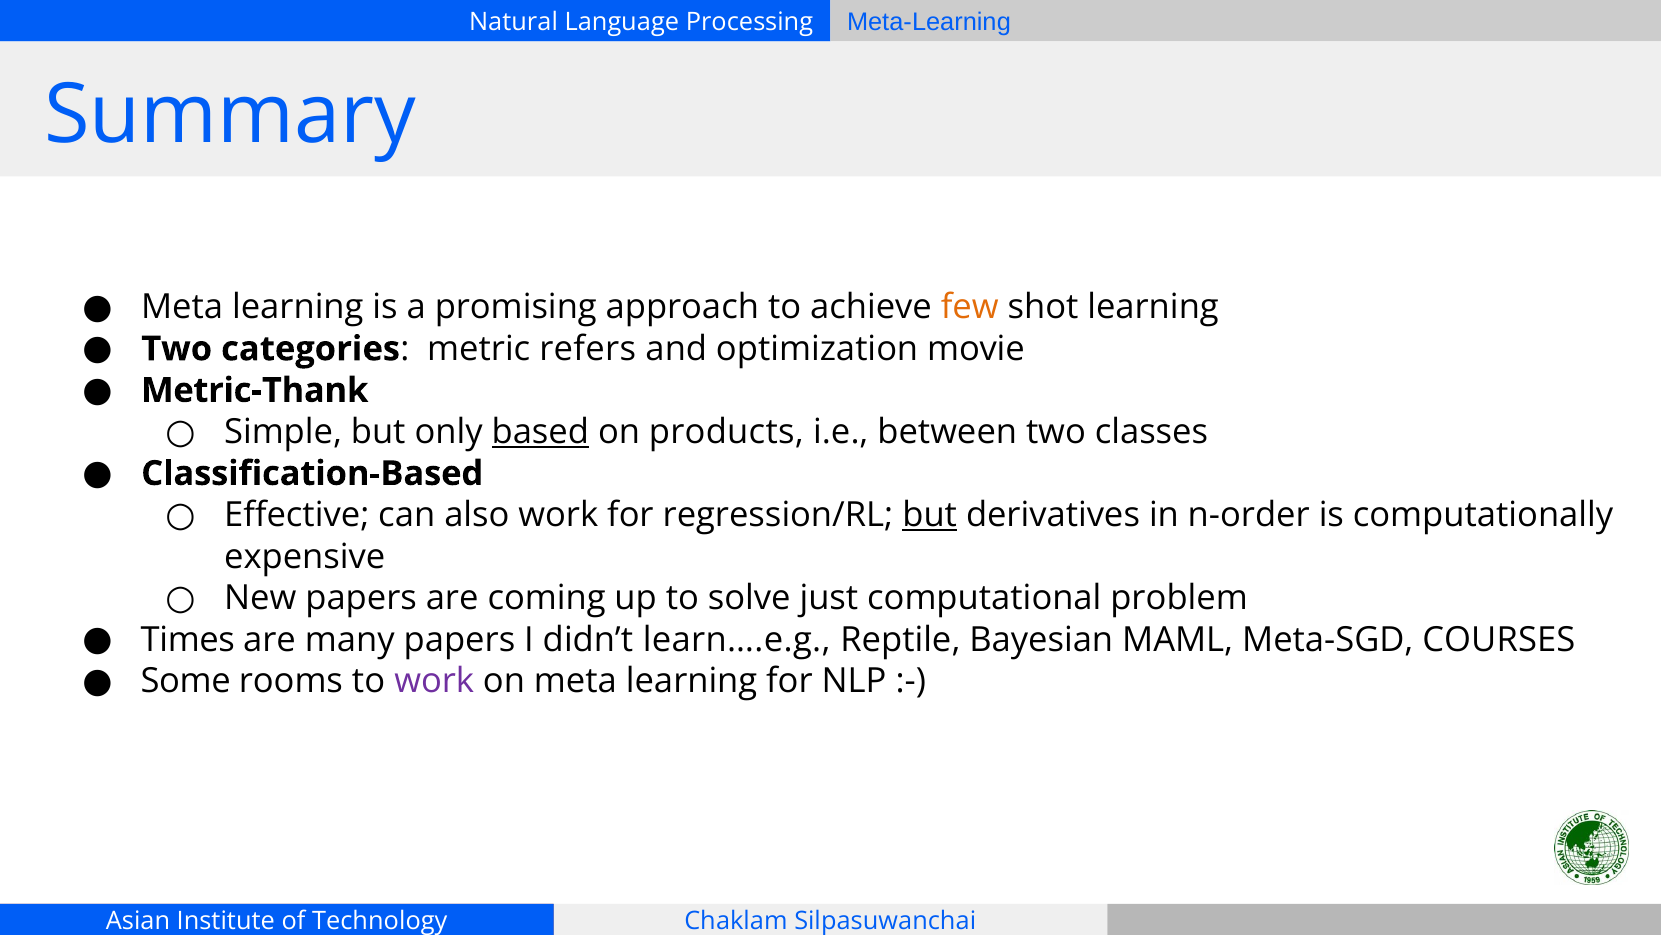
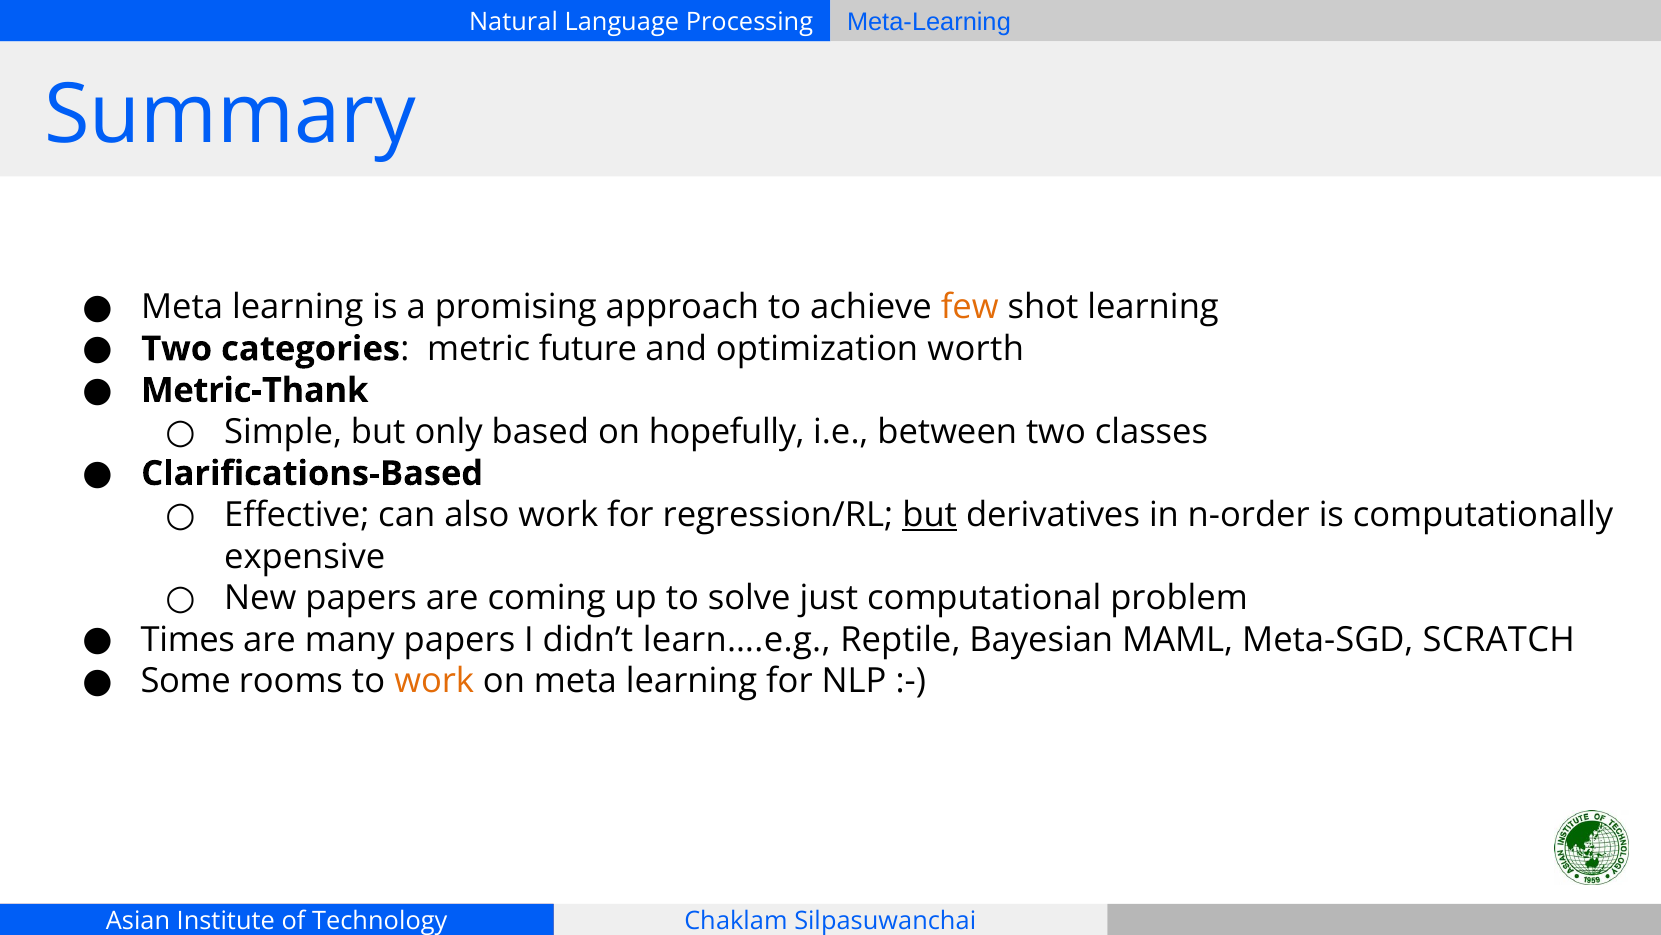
refers: refers -> future
movie: movie -> worth
based underline: present -> none
products: products -> hopefully
Classification-Based: Classification-Based -> Clarifications-Based
COURSES: COURSES -> SCRATCH
work at (434, 681) colour: purple -> orange
